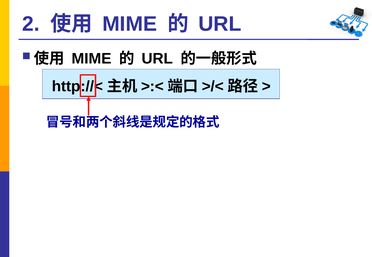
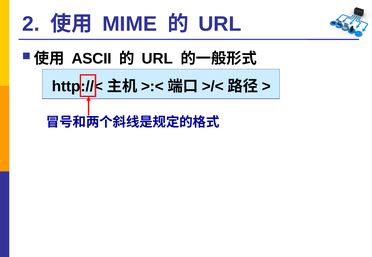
MIME at (92, 59): MIME -> ASCII
